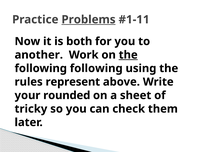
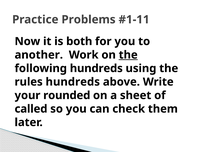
Problems underline: present -> none
following following: following -> hundreds
rules represent: represent -> hundreds
tricky: tricky -> called
